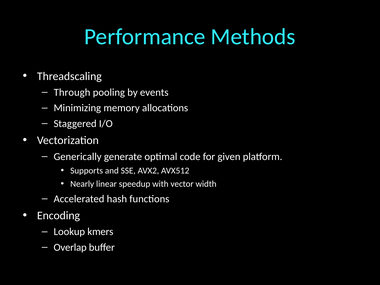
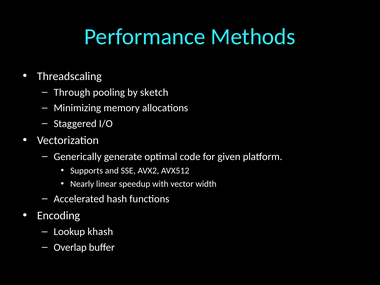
events: events -> sketch
kmers: kmers -> khash
